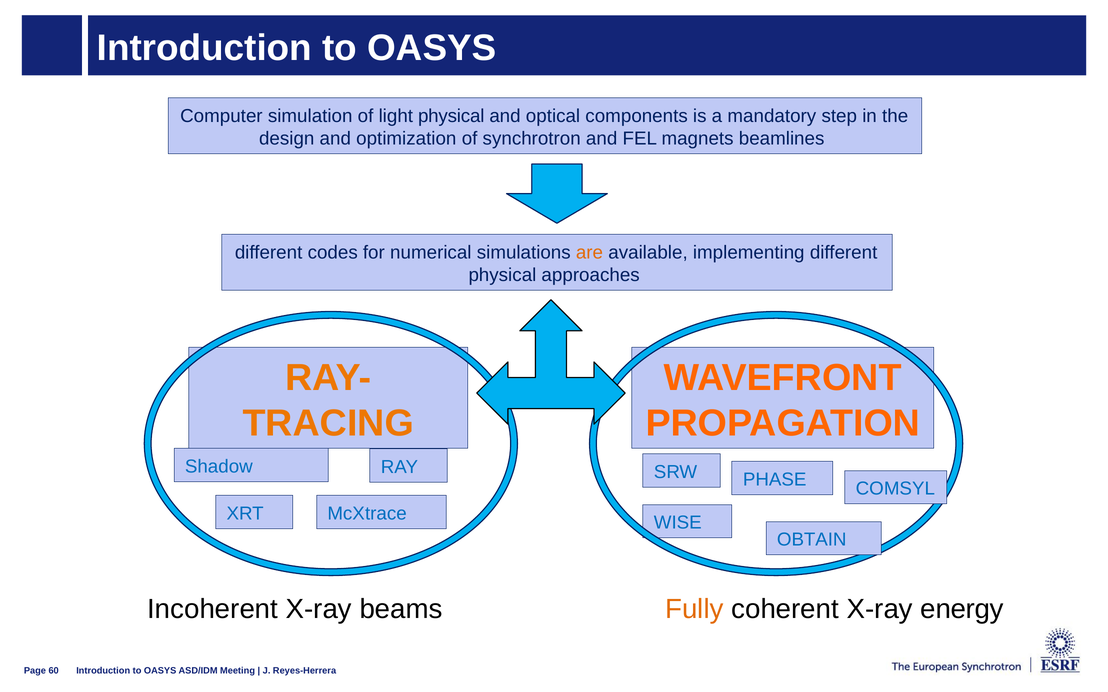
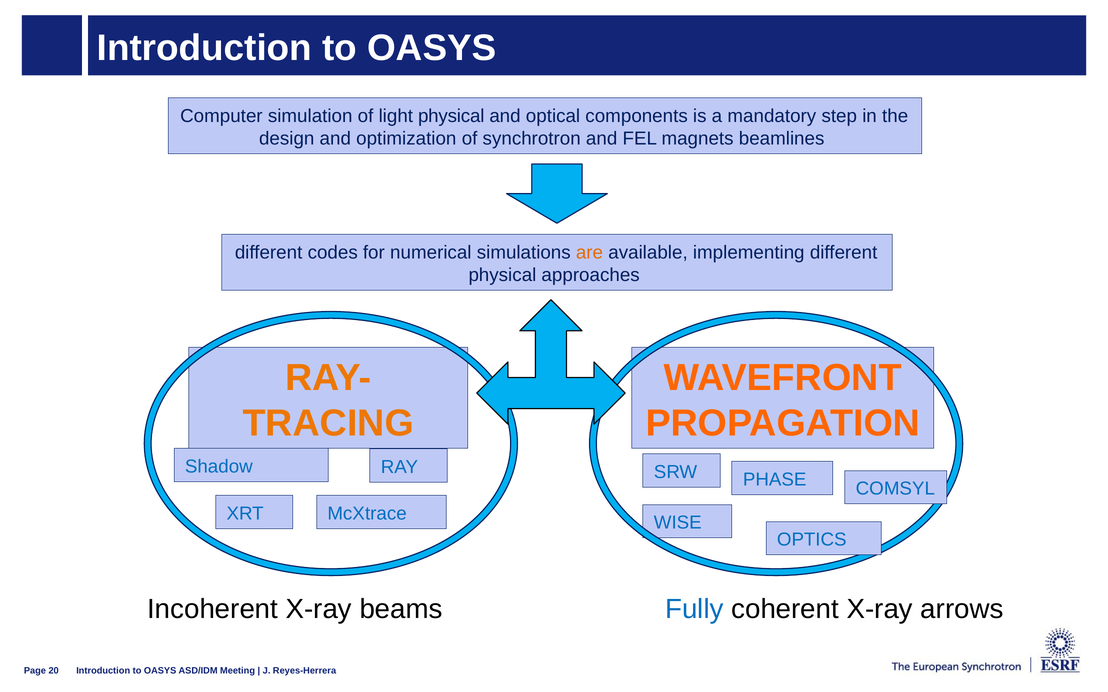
OBTAIN: OBTAIN -> OPTICS
Fully colour: orange -> blue
energy: energy -> arrows
60: 60 -> 20
